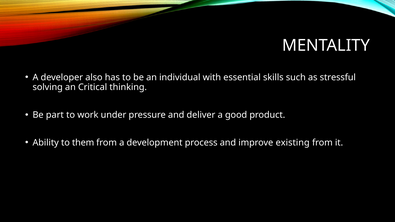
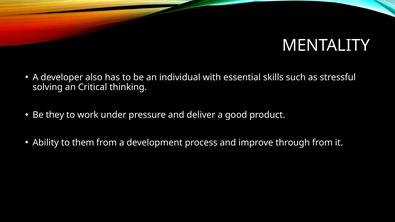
part: part -> they
existing: existing -> through
